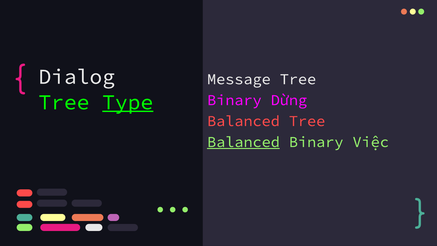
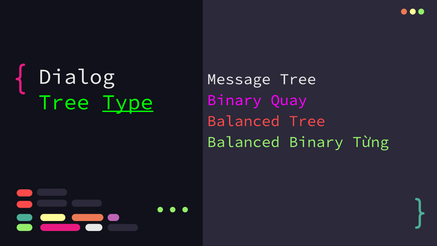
Dừng: Dừng -> Quay
Balanced at (243, 142) underline: present -> none
Việc: Việc -> Từng
